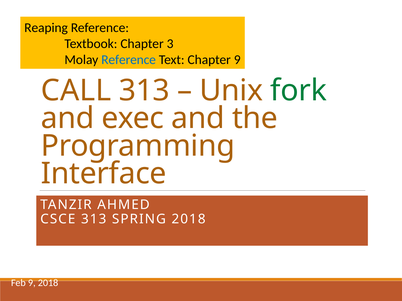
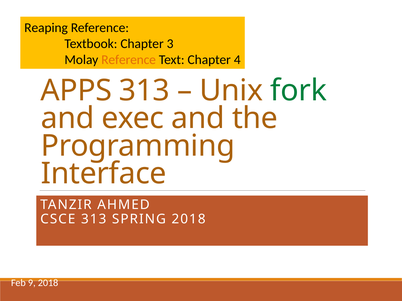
Reference at (129, 60) colour: blue -> orange
Chapter 9: 9 -> 4
CALL: CALL -> APPS
